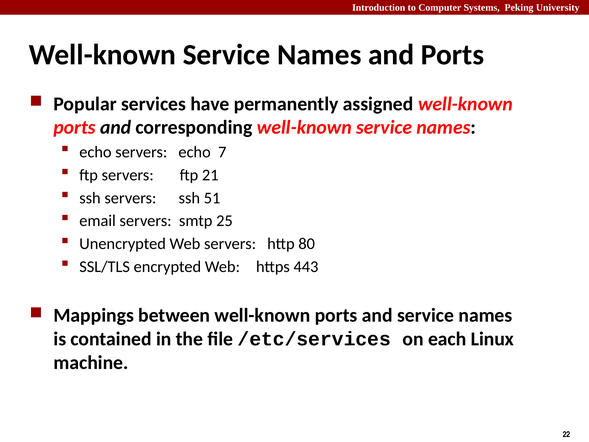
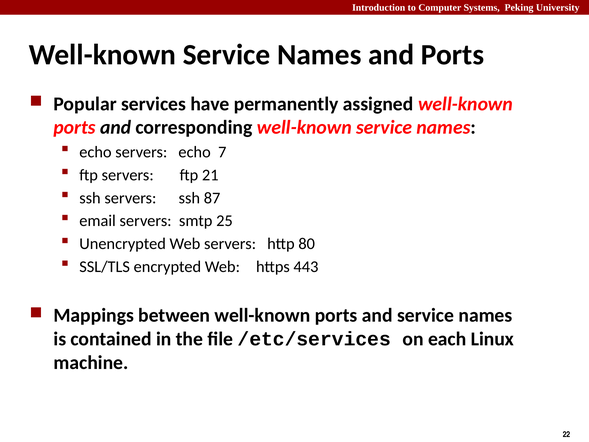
51: 51 -> 87
